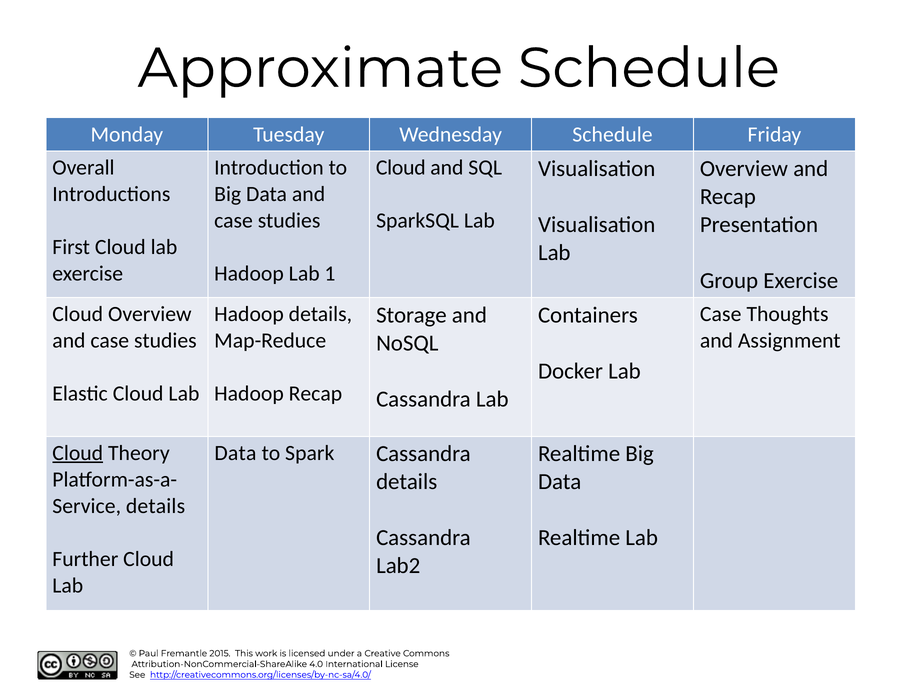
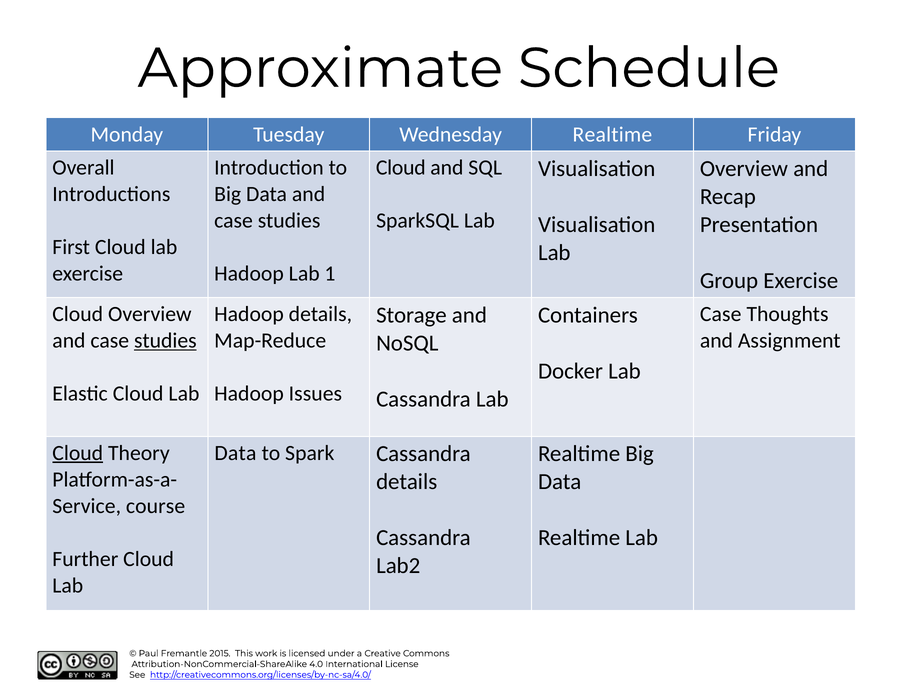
Wednesday Schedule: Schedule -> Realtime
studies at (165, 341) underline: none -> present
Hadoop Recap: Recap -> Issues
details at (155, 506): details -> course
